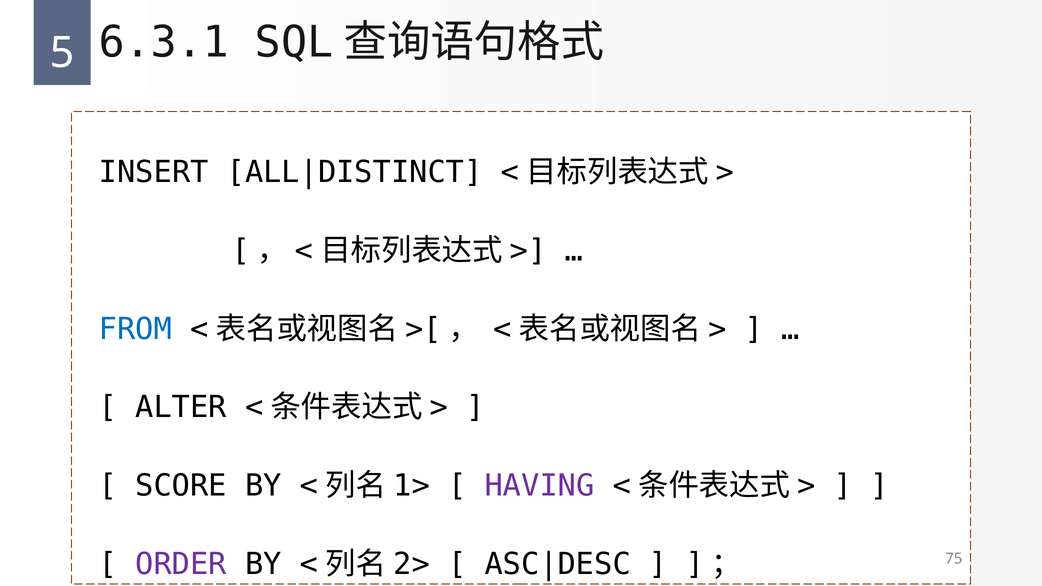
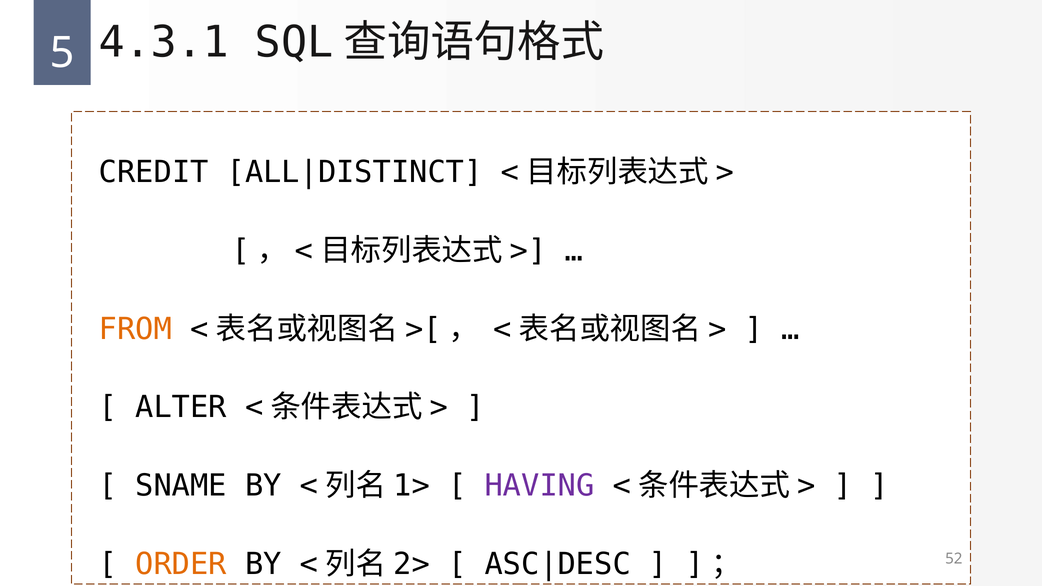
6.3.1: 6.3.1 -> 4.3.1
INSERT: INSERT -> CREDIT
FROM colour: blue -> orange
SCORE: SCORE -> SNAME
ORDER colour: purple -> orange
75: 75 -> 52
